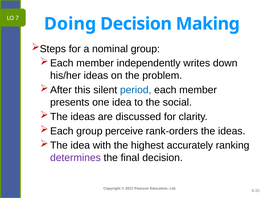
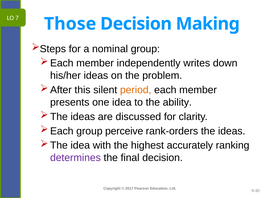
Doing: Doing -> Those
period colour: blue -> orange
social: social -> ability
